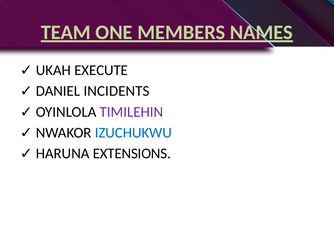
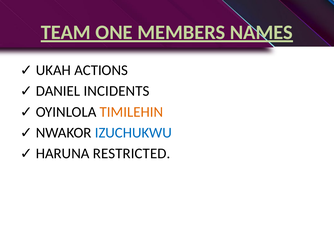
EXECUTE: EXECUTE -> ACTIONS
TIMILEHIN colour: purple -> orange
EXTENSIONS: EXTENSIONS -> RESTRICTED
